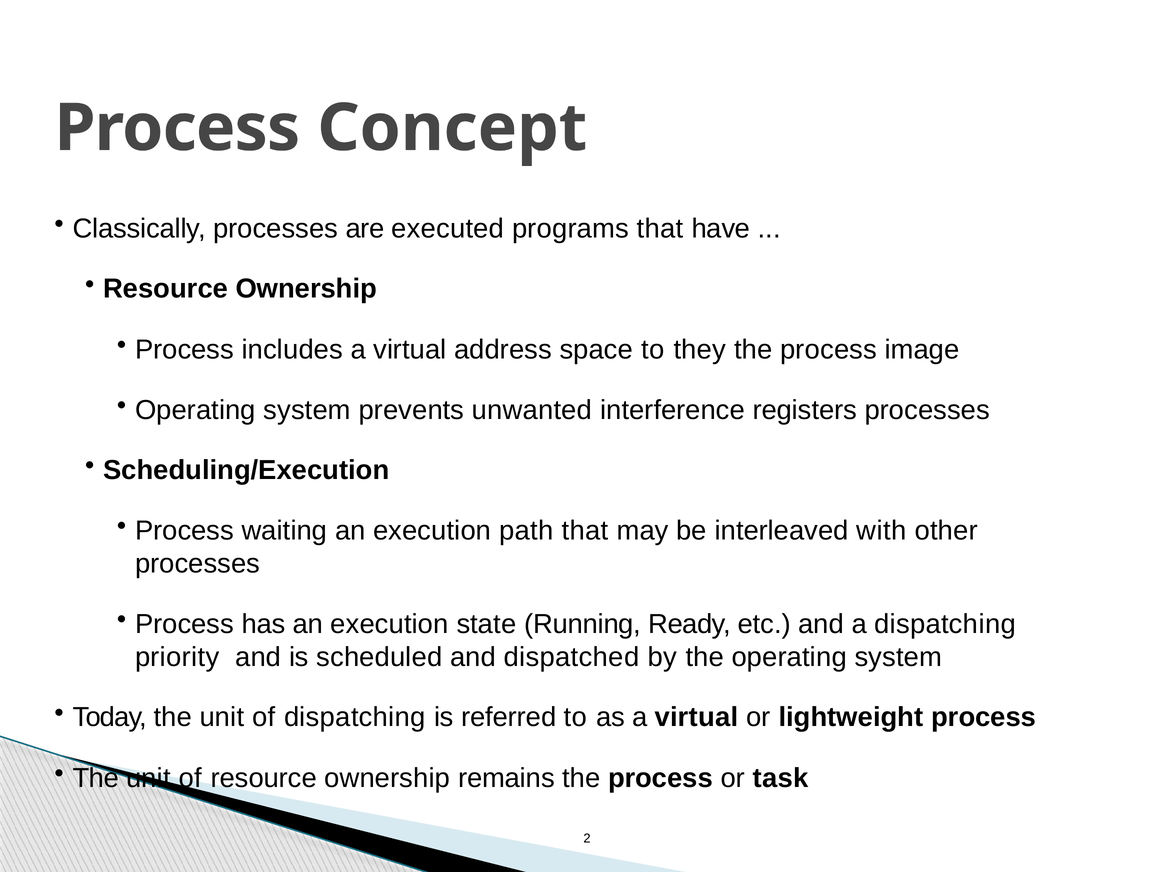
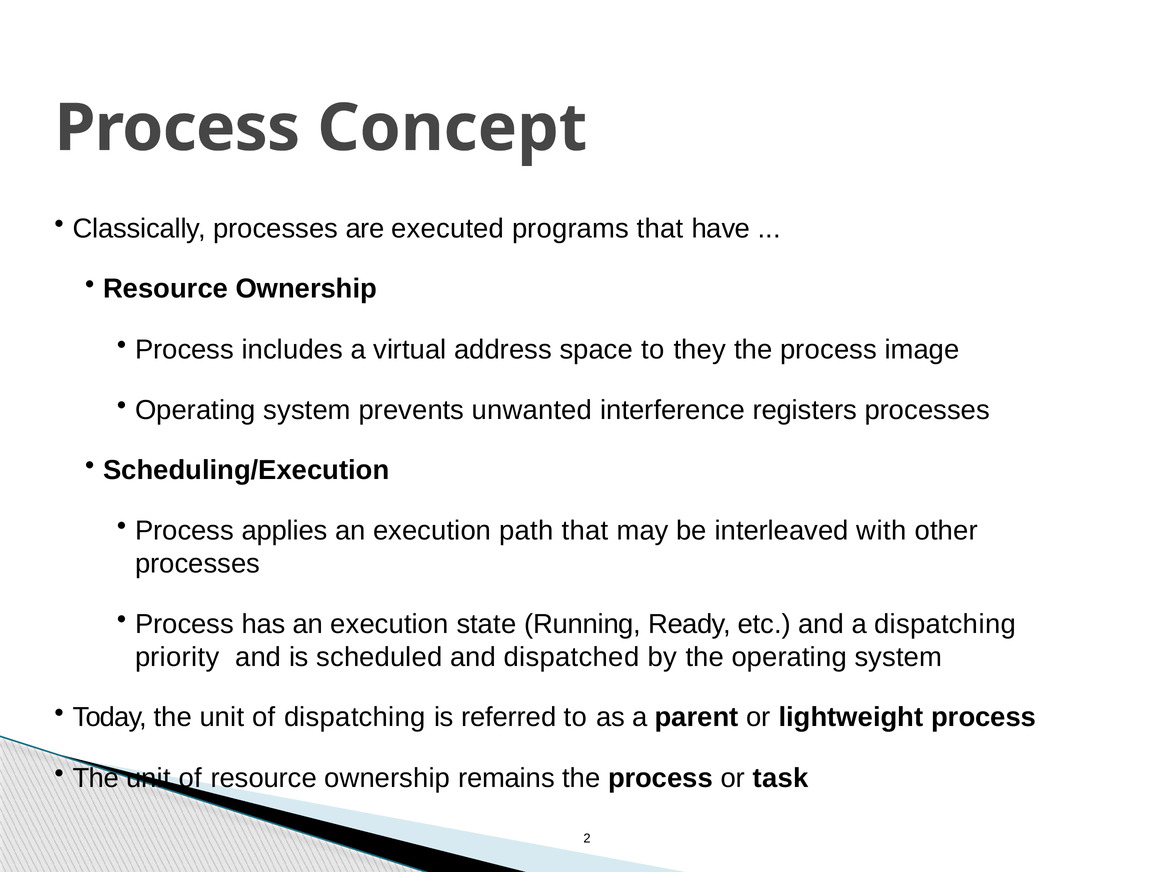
waiting: waiting -> applies
as a virtual: virtual -> parent
